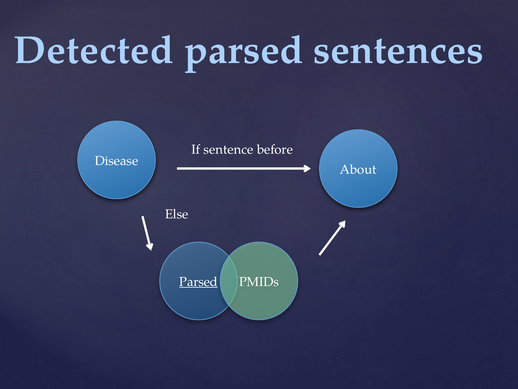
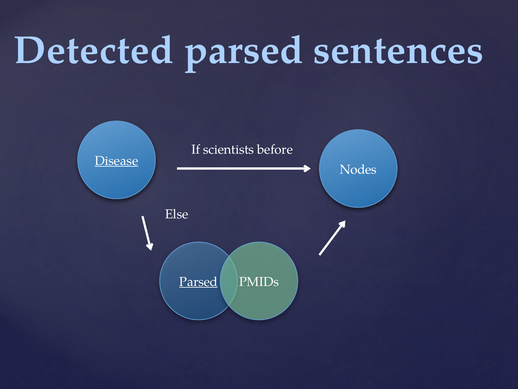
sentence: sentence -> scientists
Disease underline: none -> present
About: About -> Nodes
